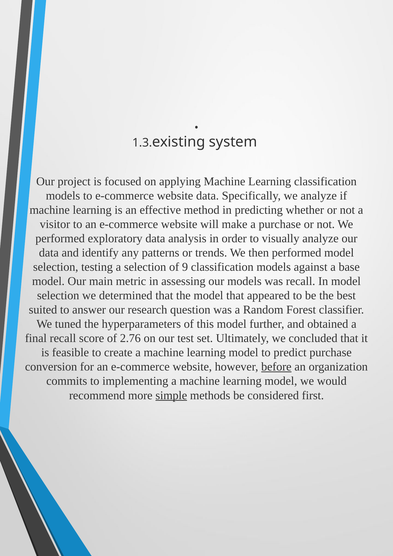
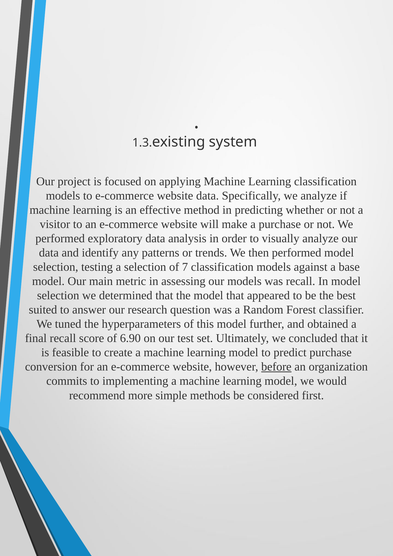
9: 9 -> 7
2.76: 2.76 -> 6.90
simple underline: present -> none
